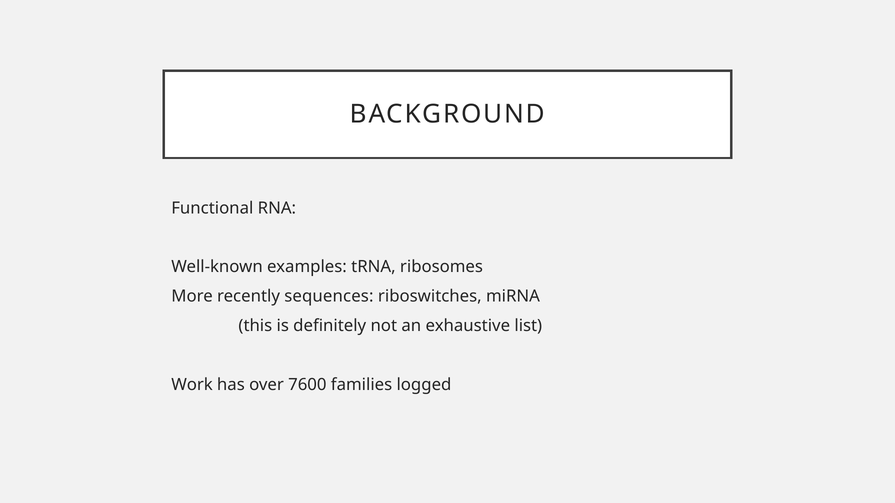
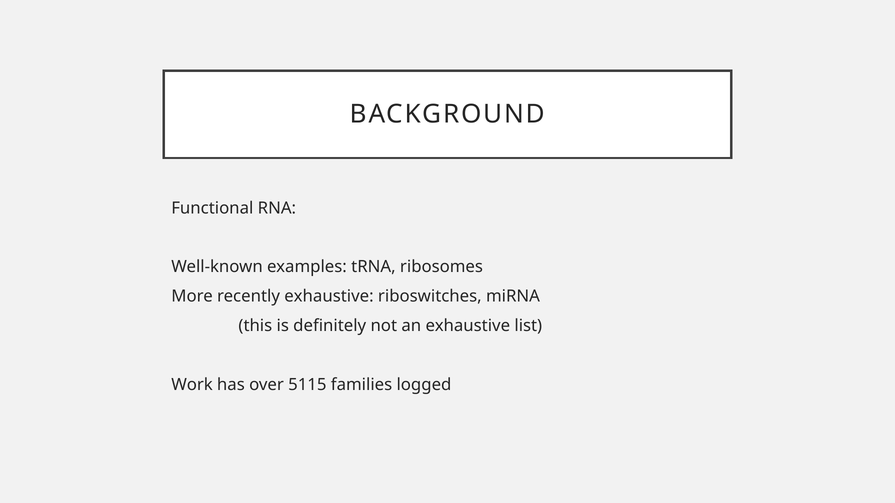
recently sequences: sequences -> exhaustive
7600: 7600 -> 5115
